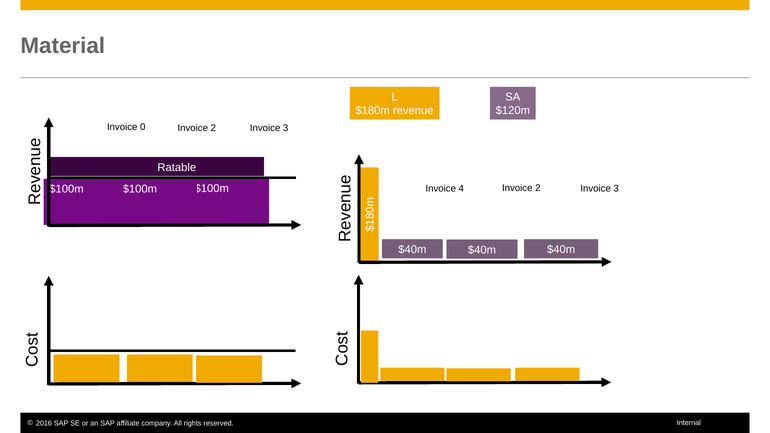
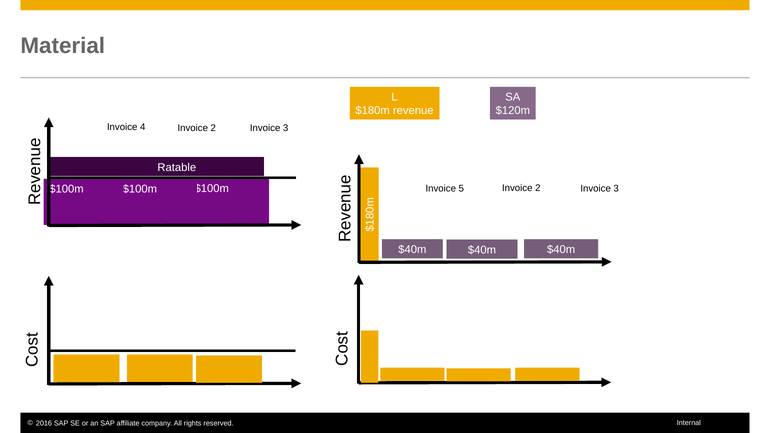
Invoice 0: 0 -> 4
4: 4 -> 5
